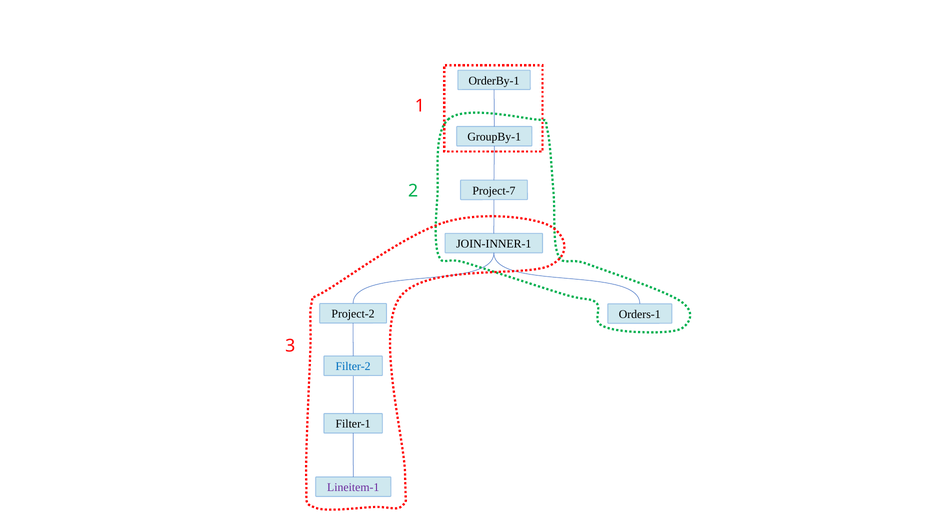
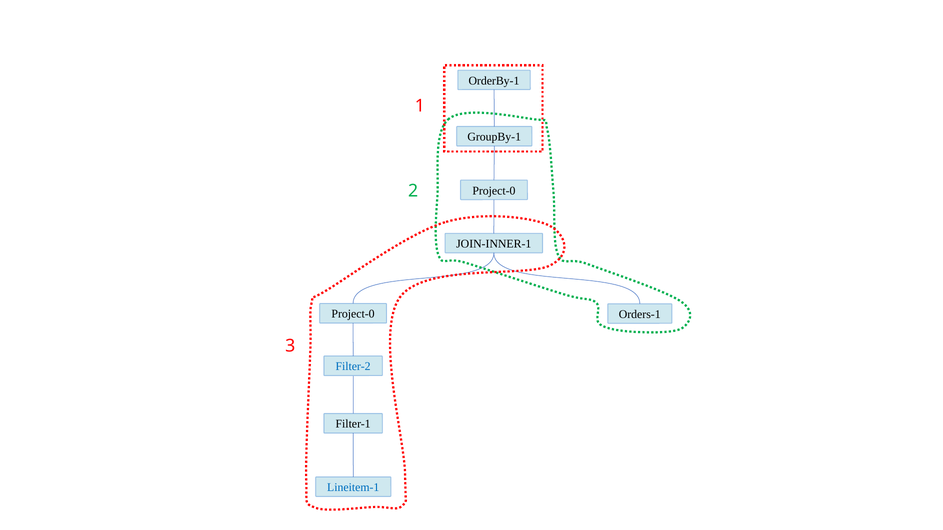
Project-7 at (494, 191): Project-7 -> Project-0
Project-2 at (353, 314): Project-2 -> Project-0
Lineitem-1 colour: purple -> blue
